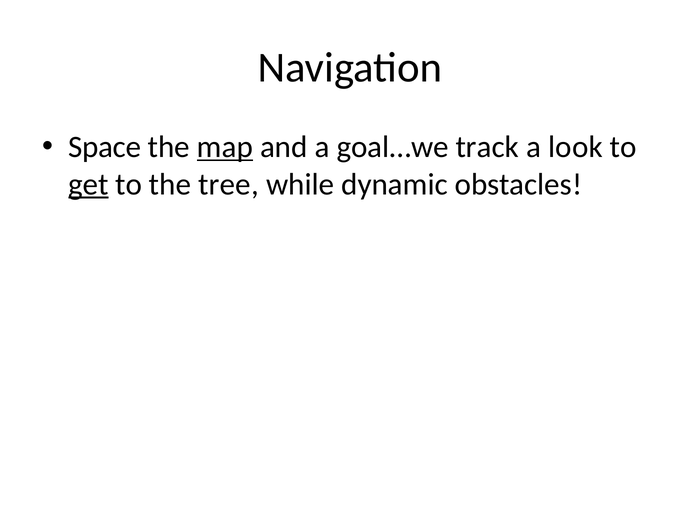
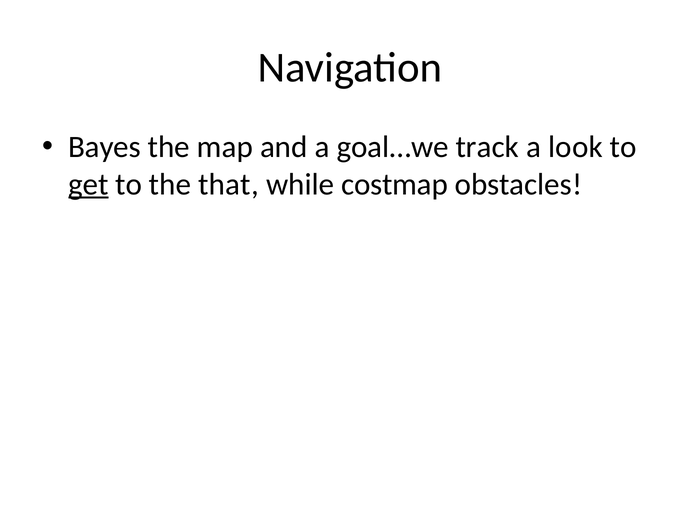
Space: Space -> Bayes
map underline: present -> none
tree: tree -> that
dynamic: dynamic -> costmap
